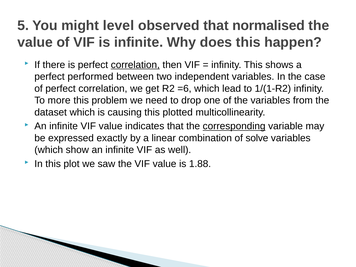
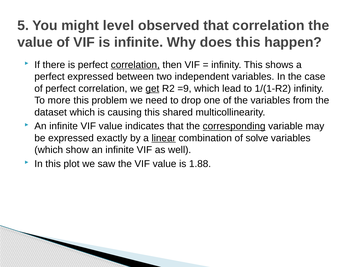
that normalised: normalised -> correlation
perfect performed: performed -> expressed
get underline: none -> present
=6: =6 -> =9
plotted: plotted -> shared
linear underline: none -> present
